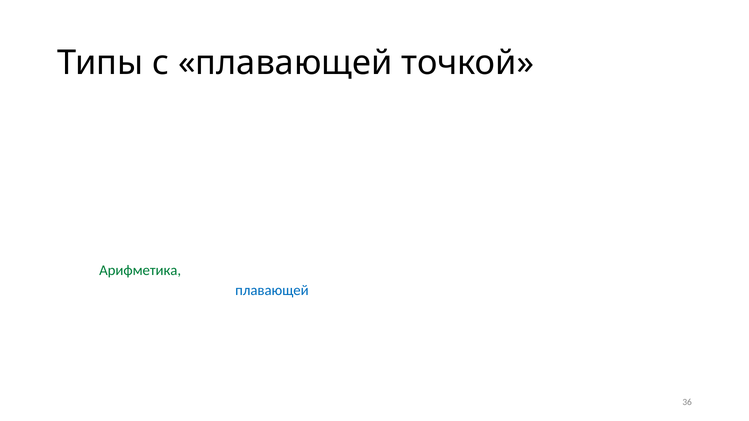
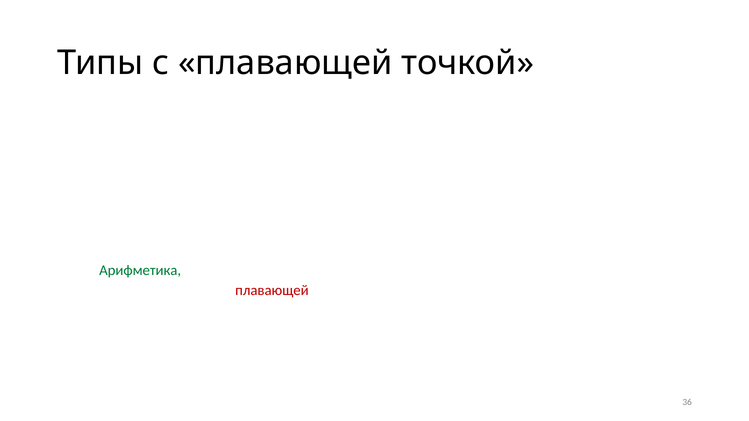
плавающей at (272, 290) colour: blue -> red
